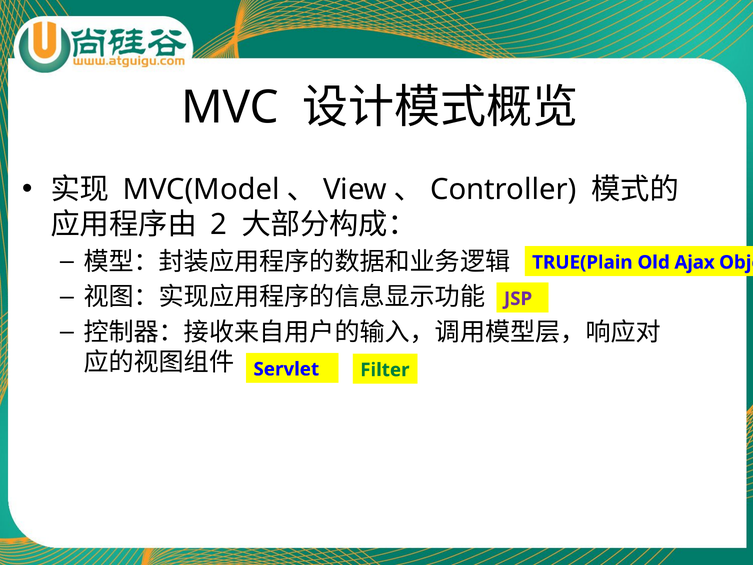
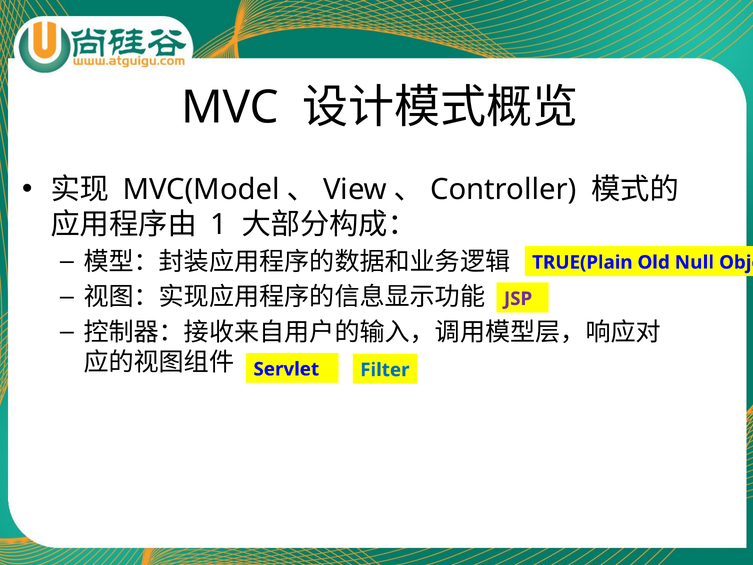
2: 2 -> 1
Ajax: Ajax -> Null
Filter colour: green -> blue
